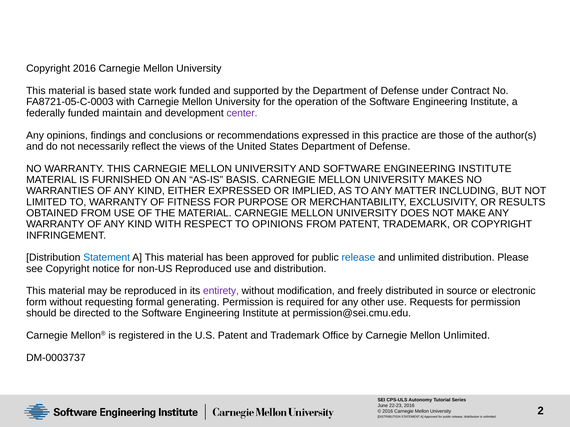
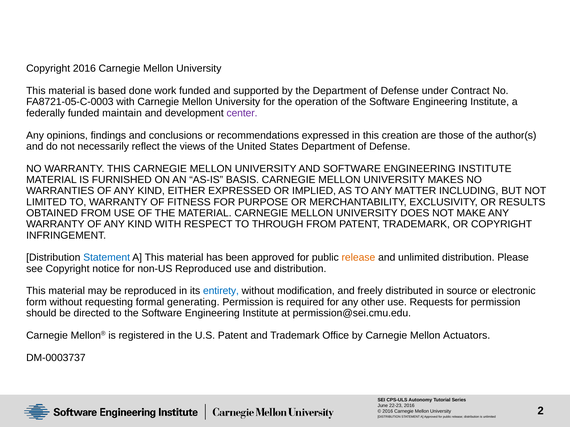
state: state -> done
practice: practice -> creation
TO OPINIONS: OPINIONS -> THROUGH
release at (358, 258) colour: blue -> orange
entirety colour: purple -> blue
Mellon Unlimited: Unlimited -> Actuators
